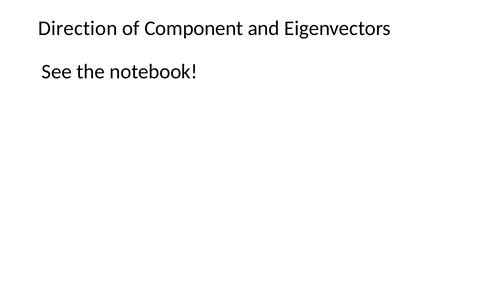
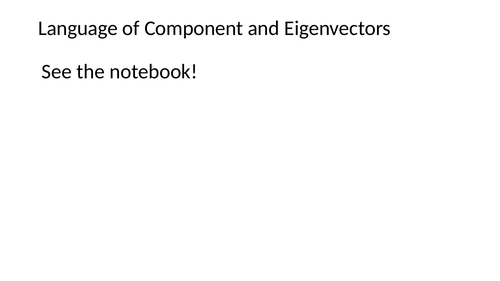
Direction: Direction -> Language
